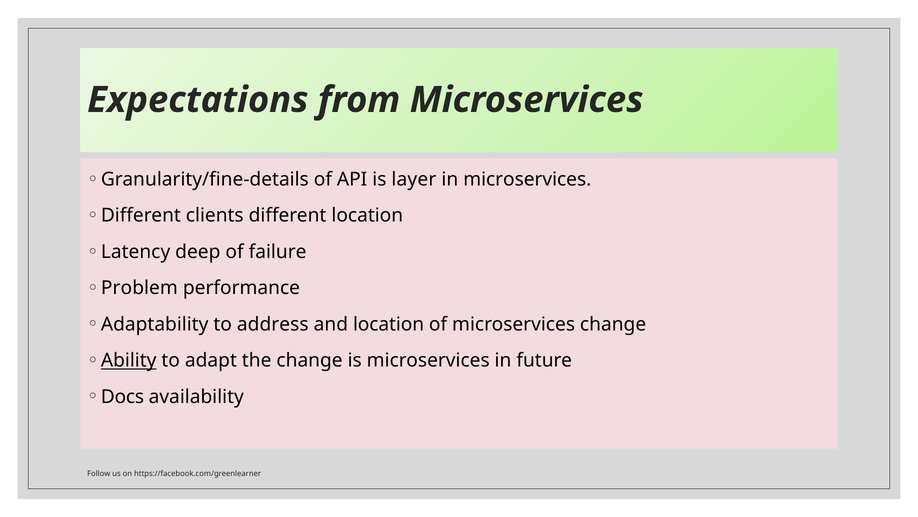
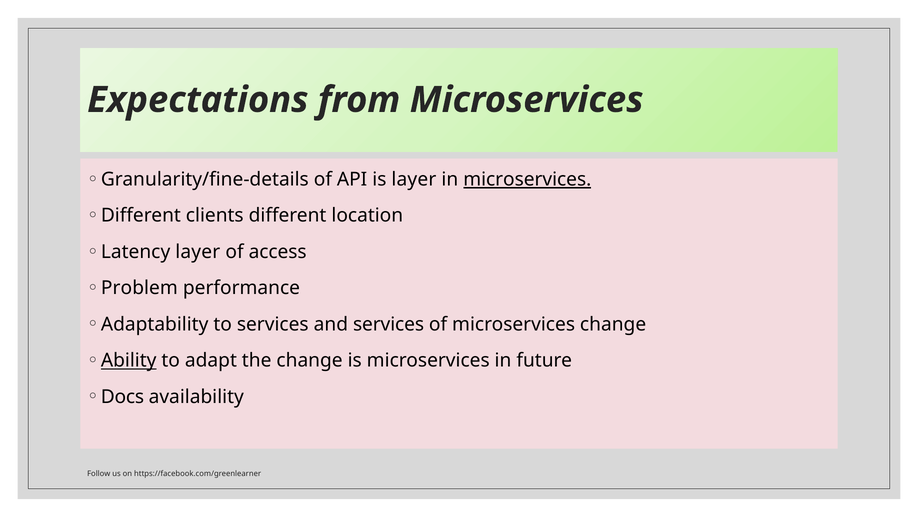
microservices at (527, 179) underline: none -> present
Latency deep: deep -> layer
failure: failure -> access
to address: address -> services
and location: location -> services
